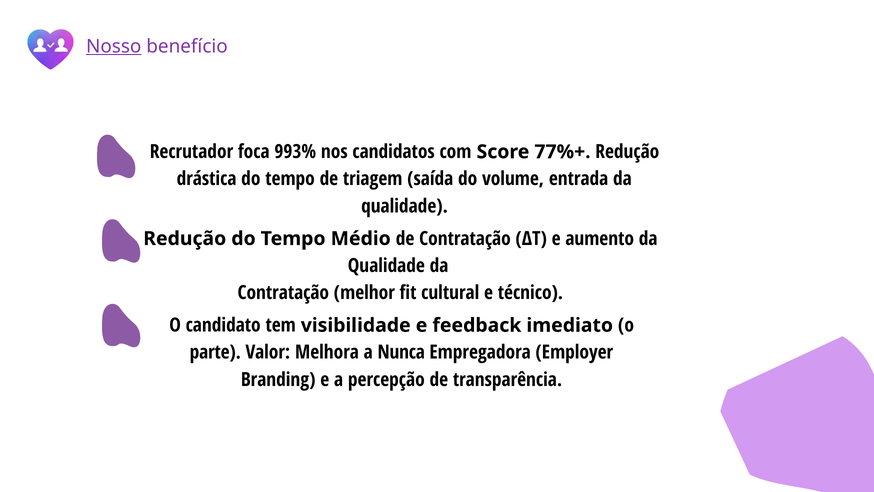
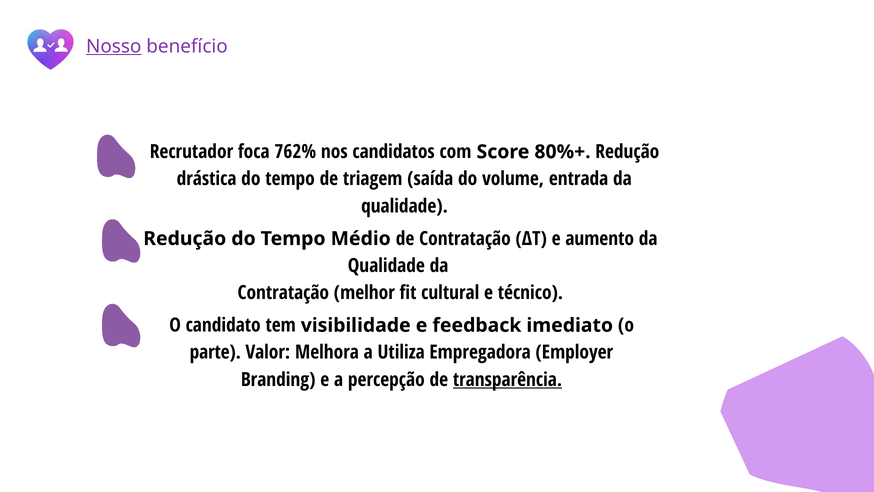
993%: 993% -> 762%
77%+: 77%+ -> 80%+
Nunca: Nunca -> Utiliza
transparência underline: none -> present
